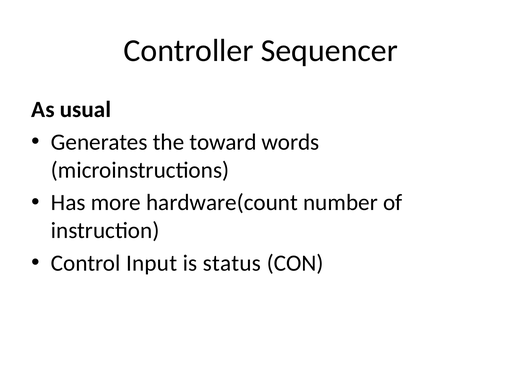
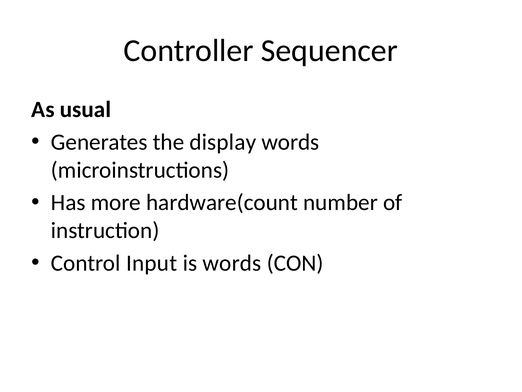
toward: toward -> display
is status: status -> words
